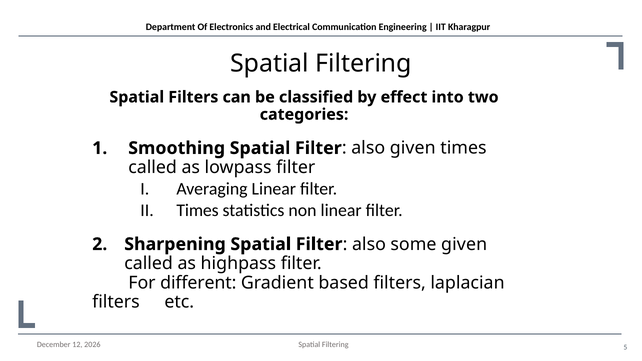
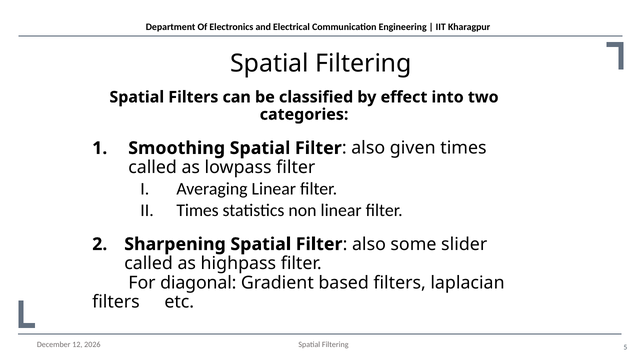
some given: given -> slider
different: different -> diagonal
